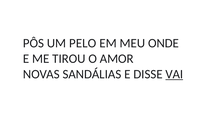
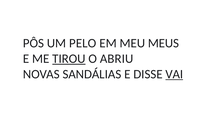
ONDE: ONDE -> MEUS
TIROU underline: none -> present
AMOR: AMOR -> ABRIU
